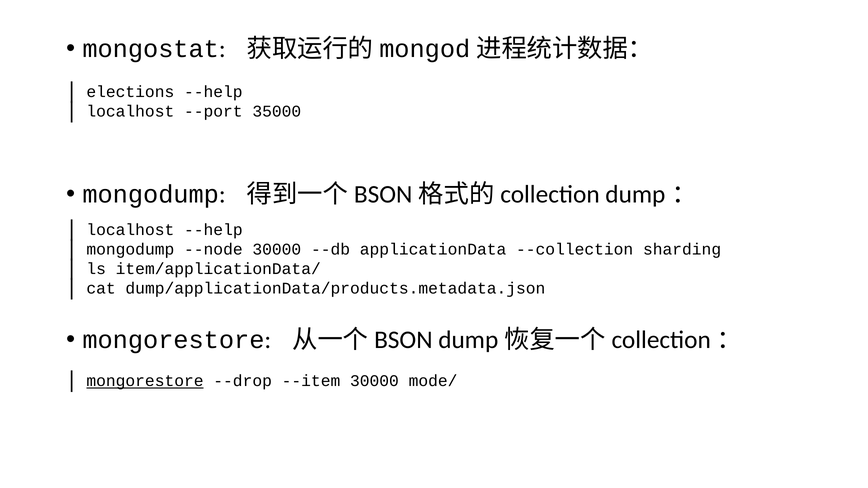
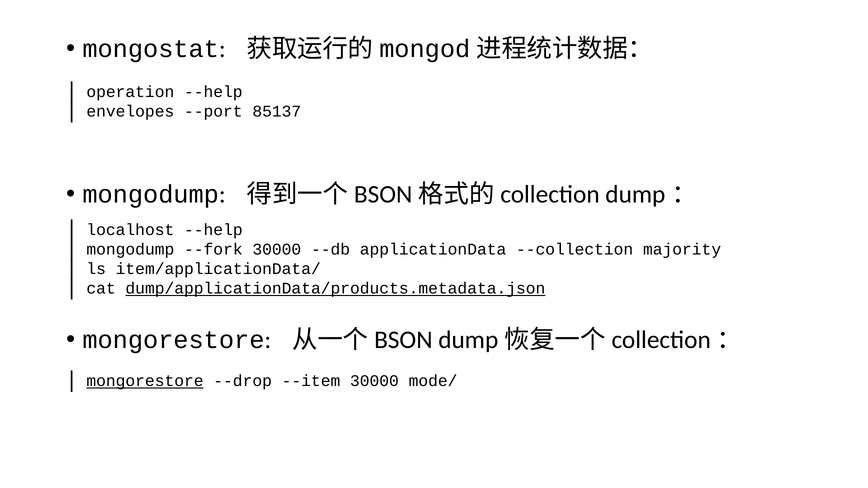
elections: elections -> operation
localhost at (130, 112): localhost -> envelopes
35000: 35000 -> 85137
--node: --node -> --fork
sharding: sharding -> majority
dump/applicationData/products.metadata.json underline: none -> present
